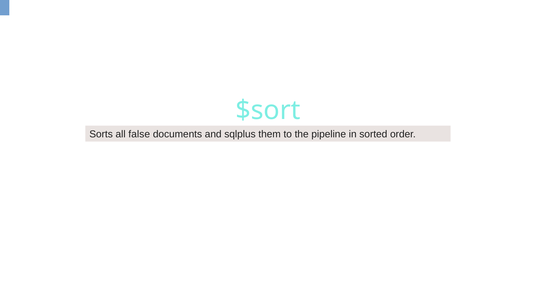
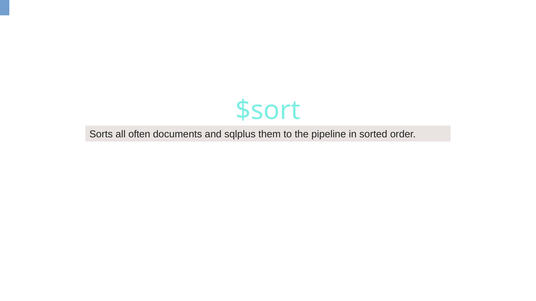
false: false -> often
